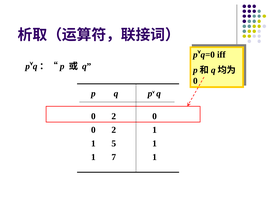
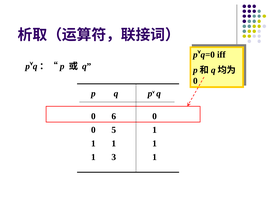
2 at (114, 116): 2 -> 6
2 at (114, 130): 2 -> 5
5 at (114, 143): 5 -> 1
7: 7 -> 3
